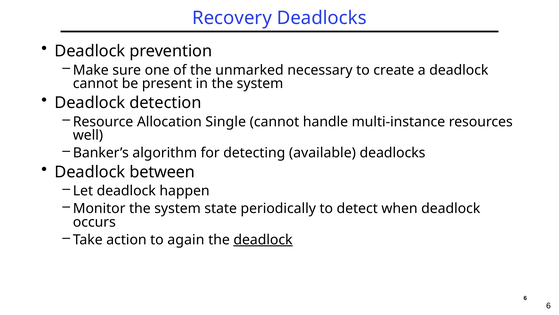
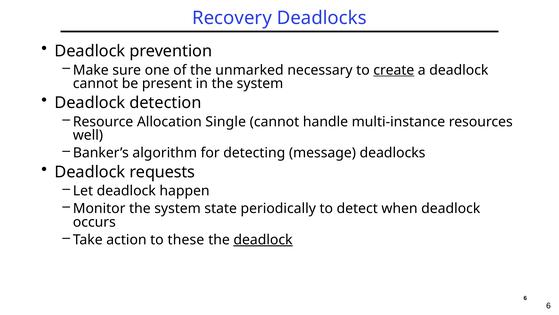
create underline: none -> present
available: available -> message
between: between -> requests
again: again -> these
